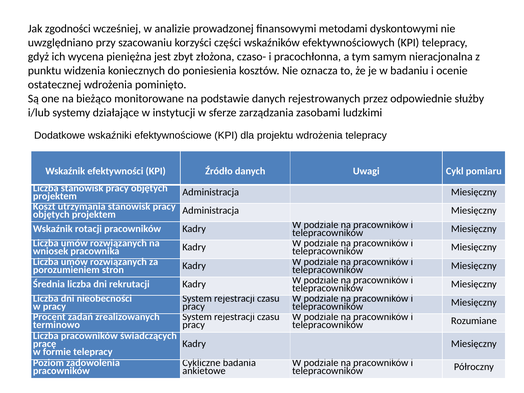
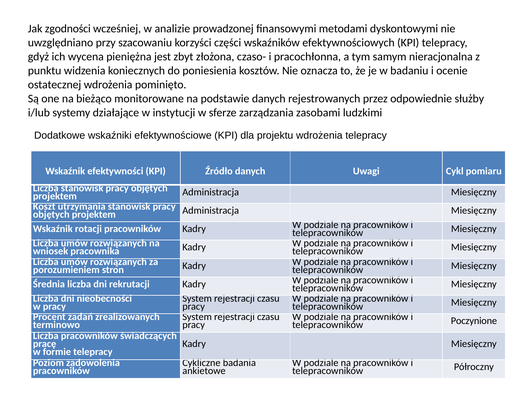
Rozumiane: Rozumiane -> Poczynione
